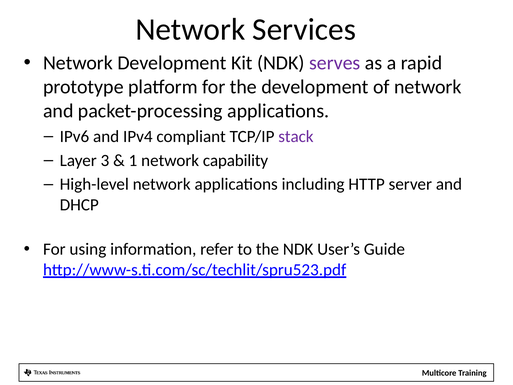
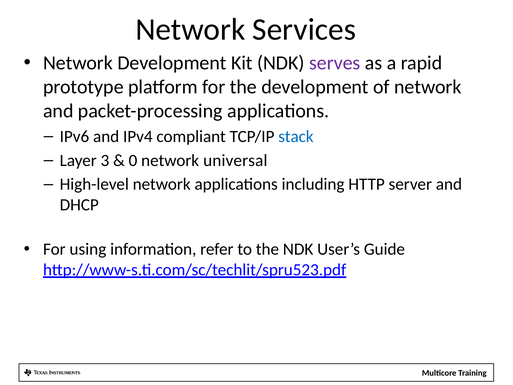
stack colour: purple -> blue
1: 1 -> 0
capability: capability -> universal
